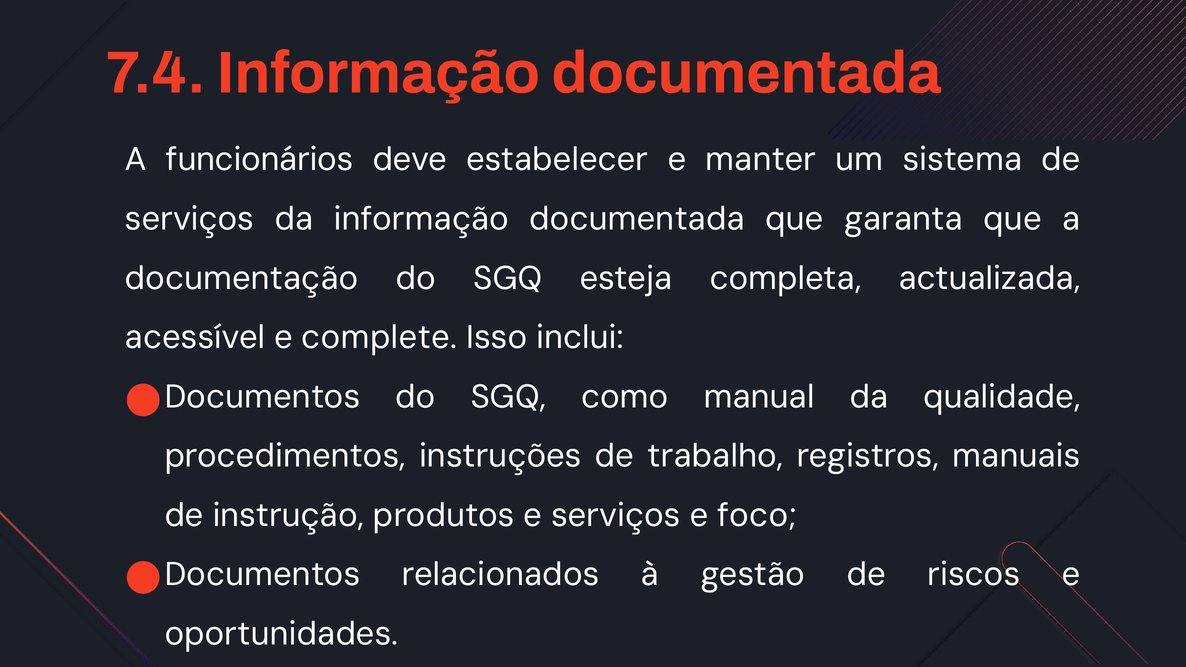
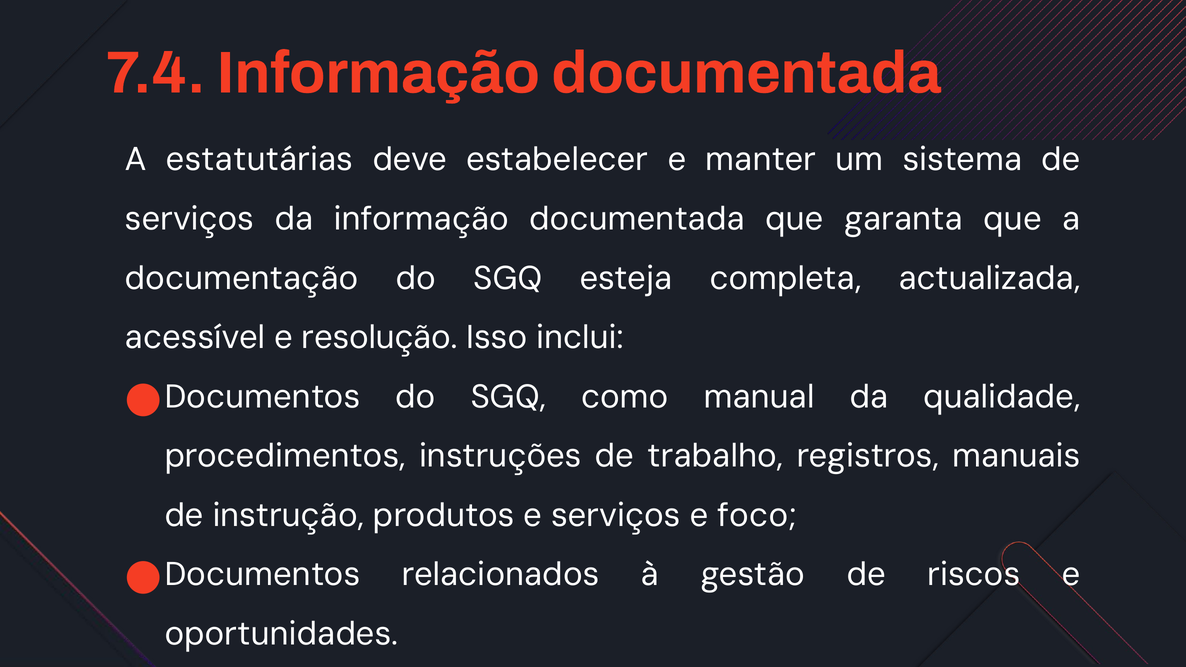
funcionários: funcionários -> estatutárias
complete: complete -> resolução
